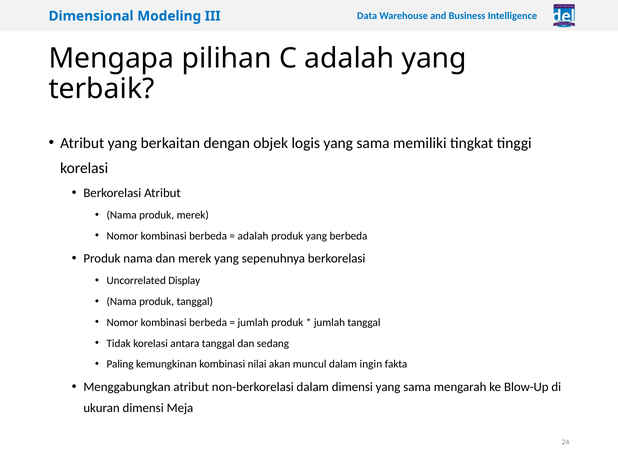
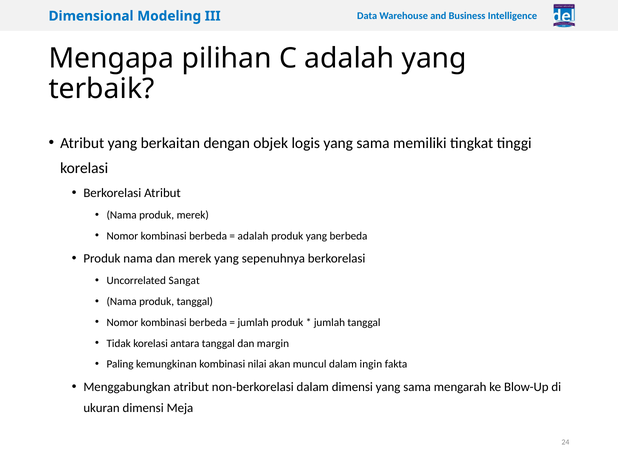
Display: Display -> Sangat
sedang: sedang -> margin
